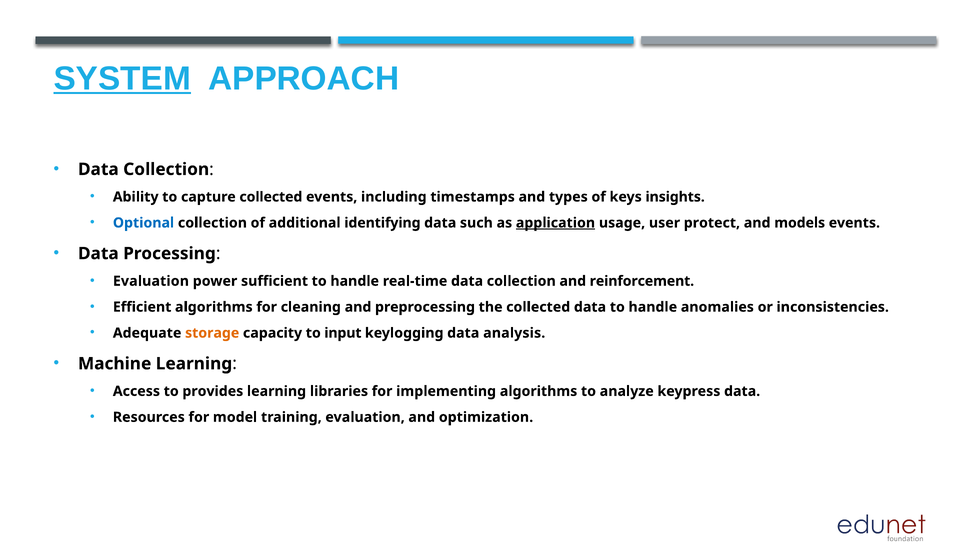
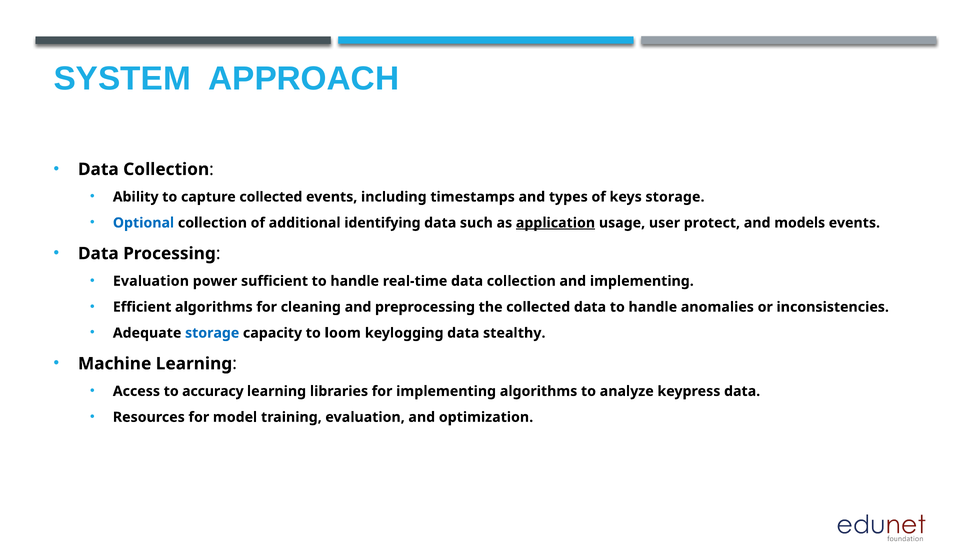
SYSTEM underline: present -> none
keys insights: insights -> storage
and reinforcement: reinforcement -> implementing
storage at (212, 333) colour: orange -> blue
input: input -> loom
analysis: analysis -> stealthy
provides: provides -> accuracy
